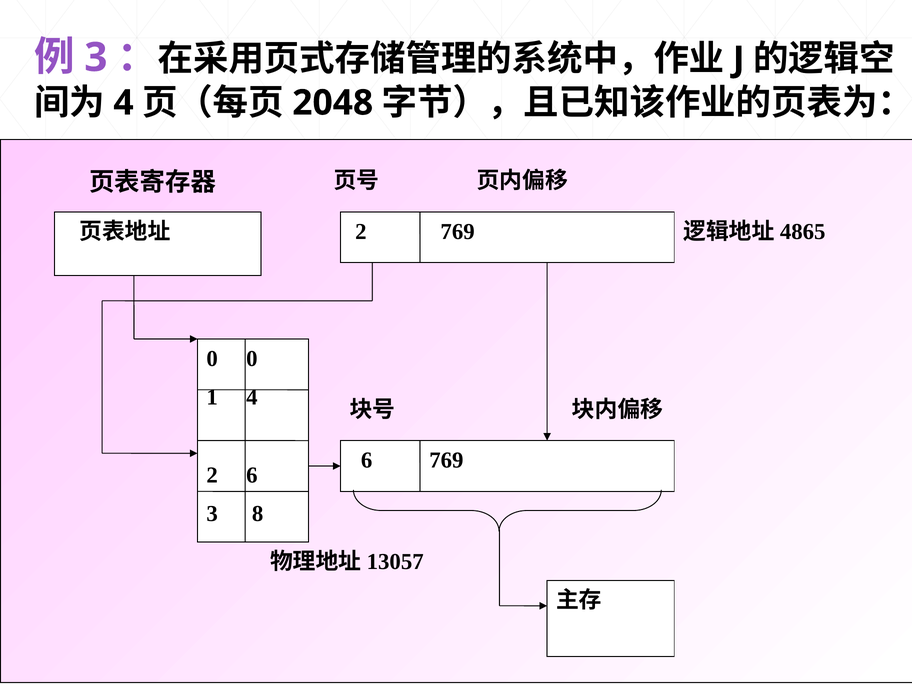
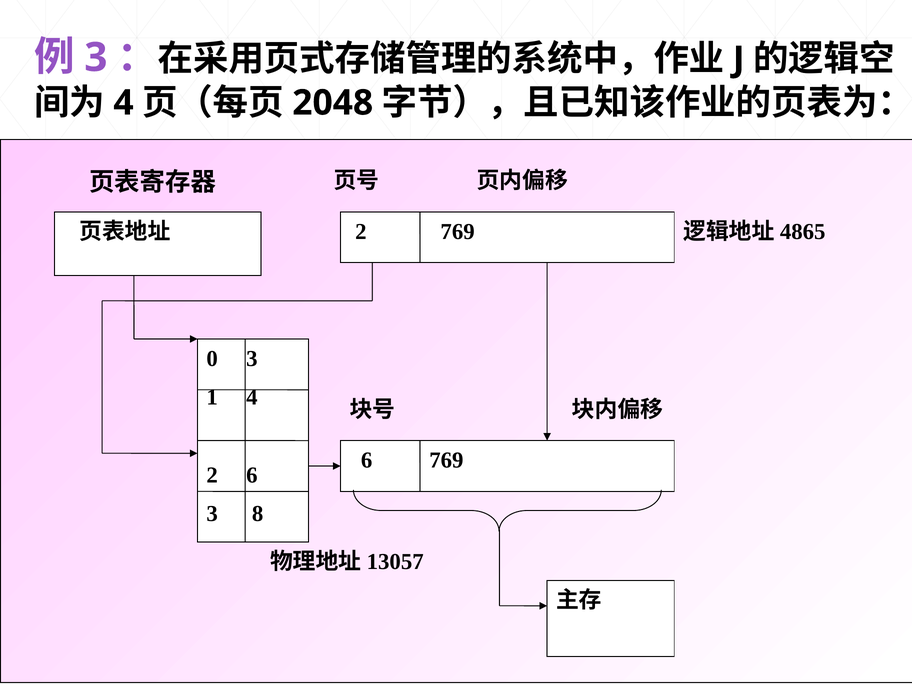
0 0: 0 -> 3
